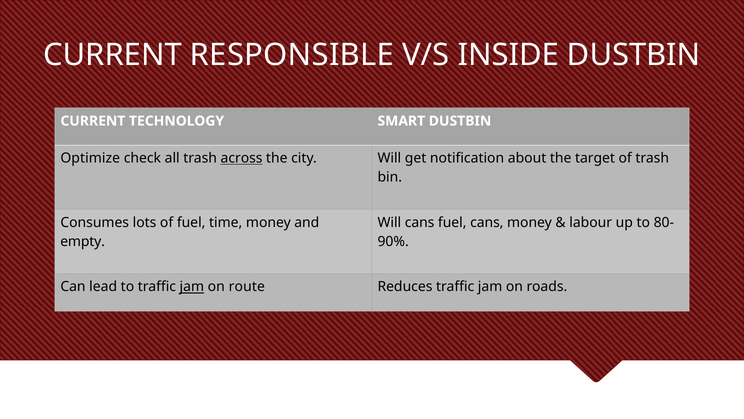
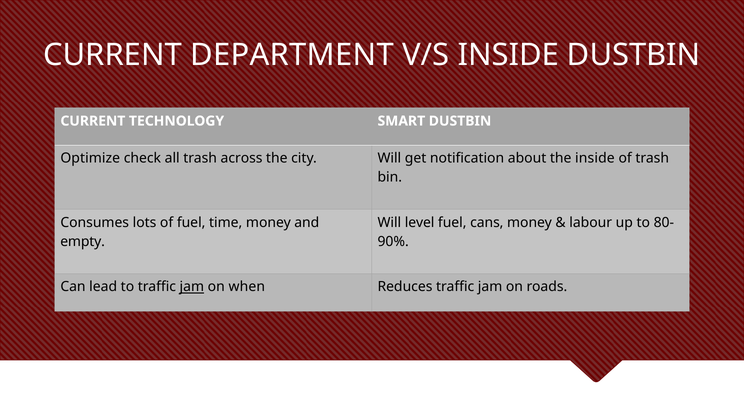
RESPONSIBLE: RESPONSIBLE -> DEPARTMENT
across underline: present -> none
the target: target -> inside
Will cans: cans -> level
route: route -> when
